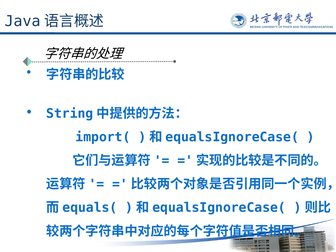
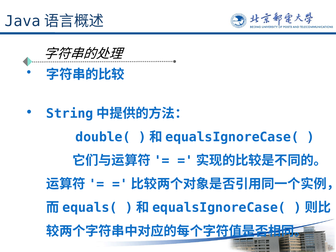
import(: import( -> double(
